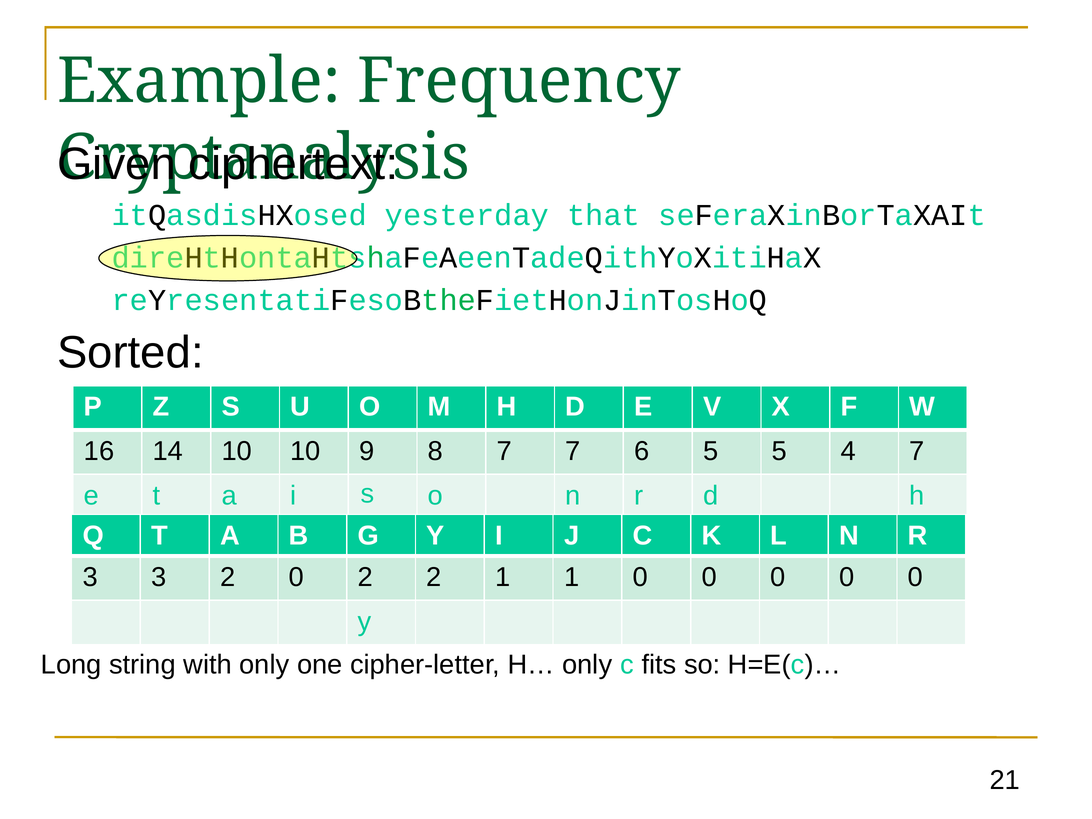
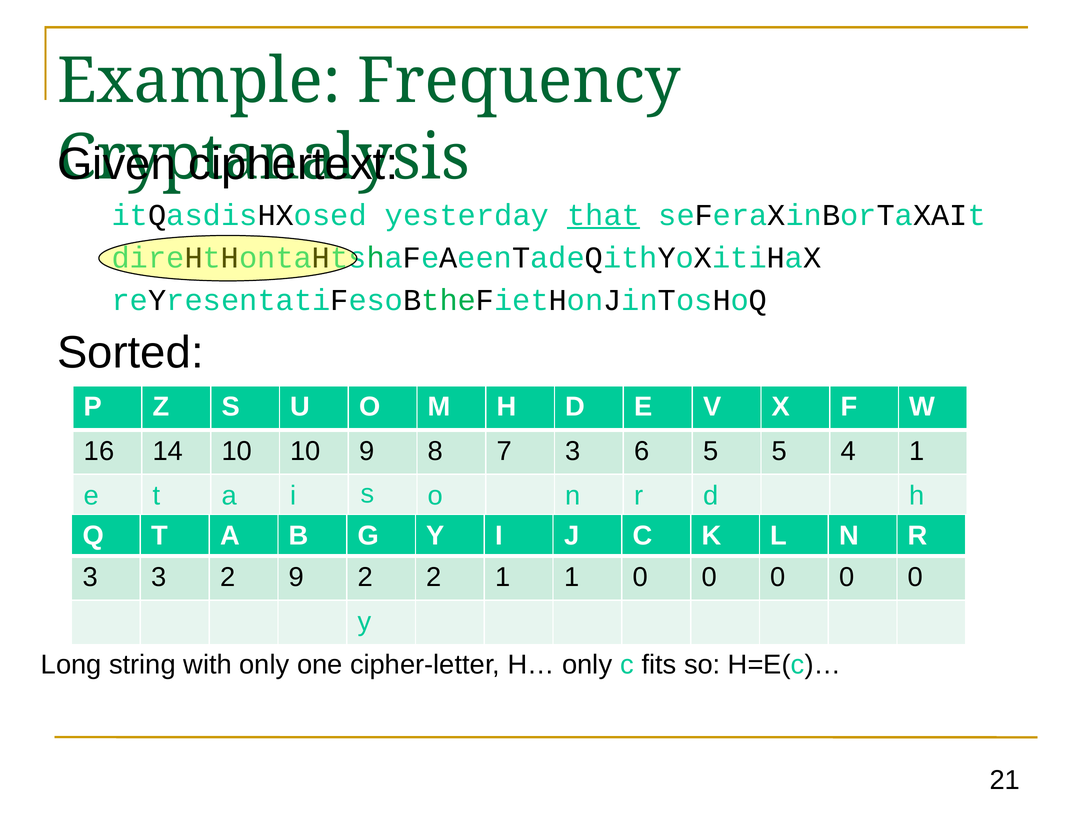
that underline: none -> present
7 7: 7 -> 3
4 7: 7 -> 1
2 0: 0 -> 9
